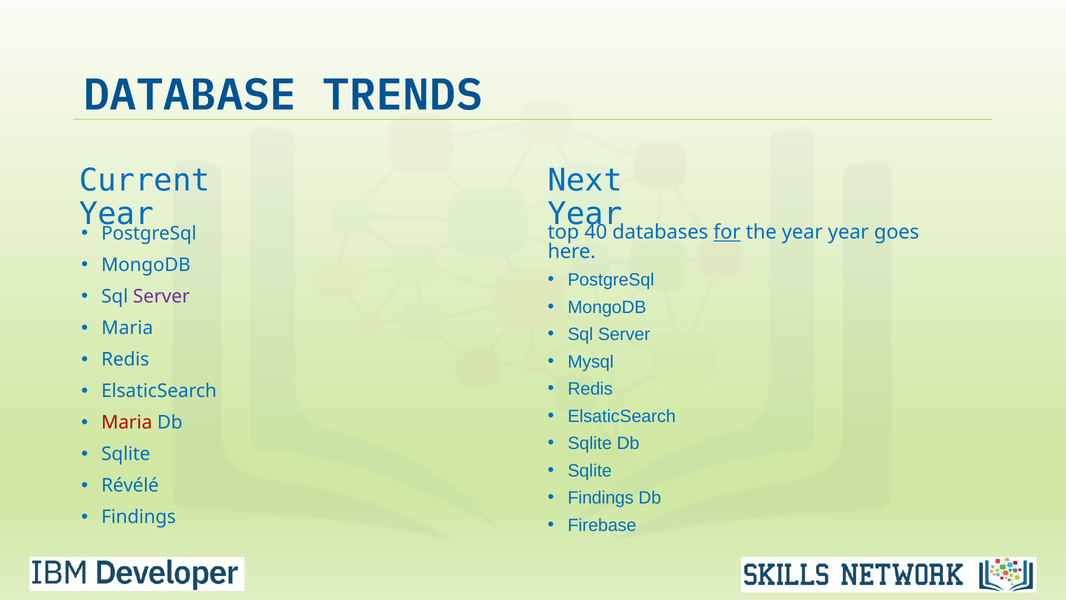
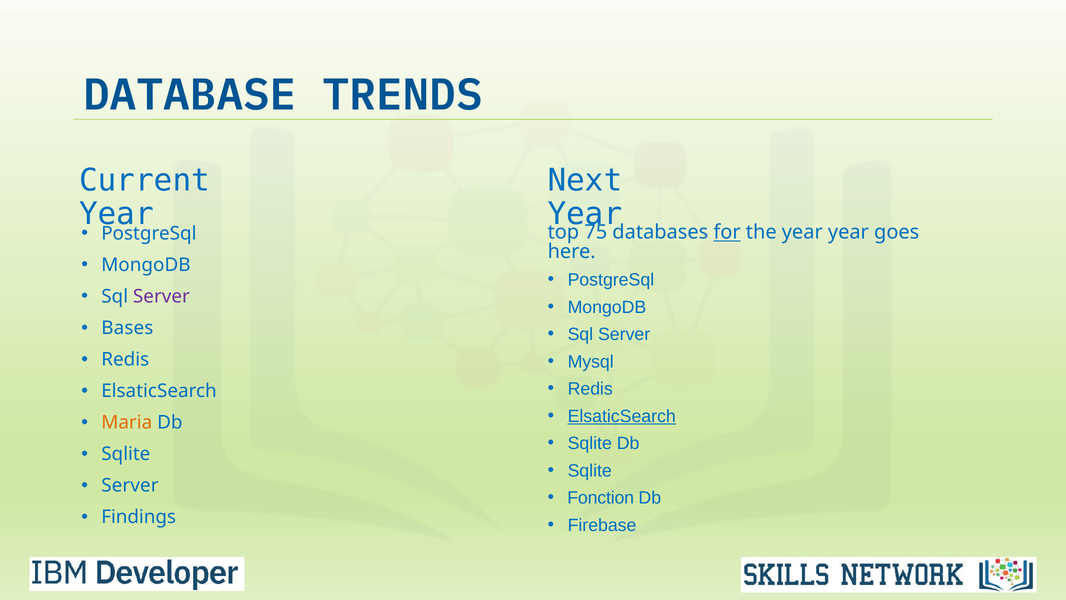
40: 40 -> 75
Maria at (127, 328): Maria -> Bases
ElsaticSearch at (622, 416) underline: none -> present
Maria at (127, 422) colour: red -> orange
Révélé at (130, 485): Révélé -> Server
Findings at (601, 498): Findings -> Fonction
